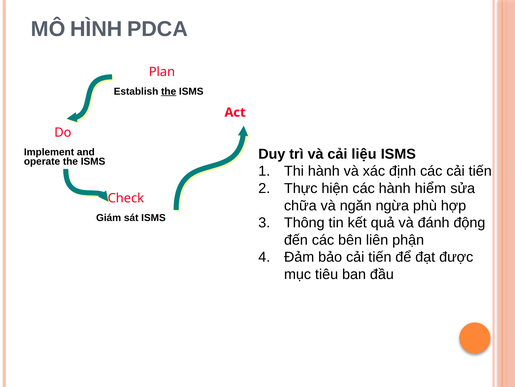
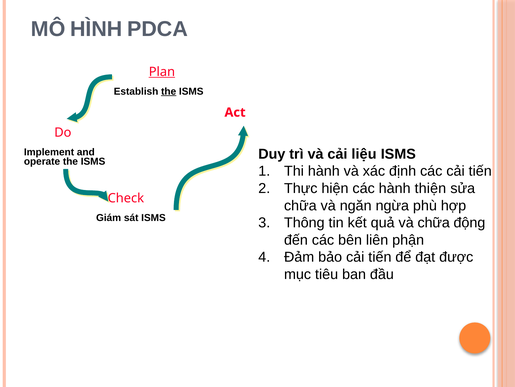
Plan underline: none -> present
hiểm: hiểm -> thiện
và đánh: đánh -> chữa
